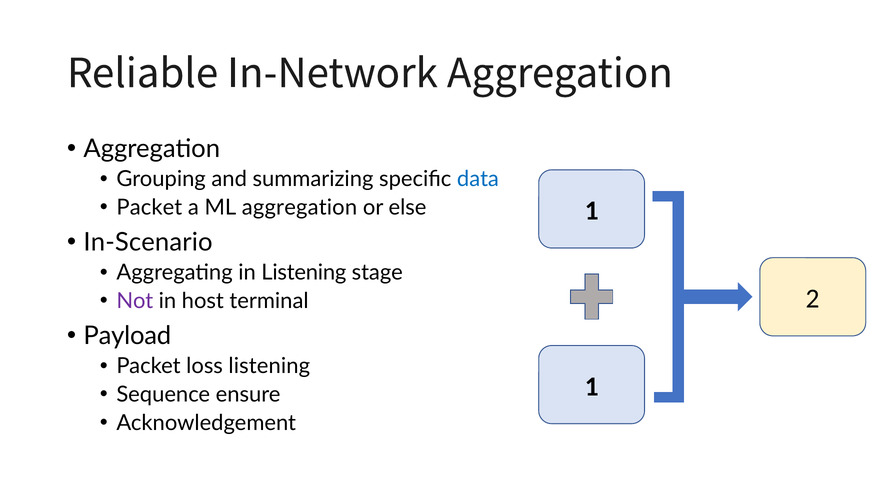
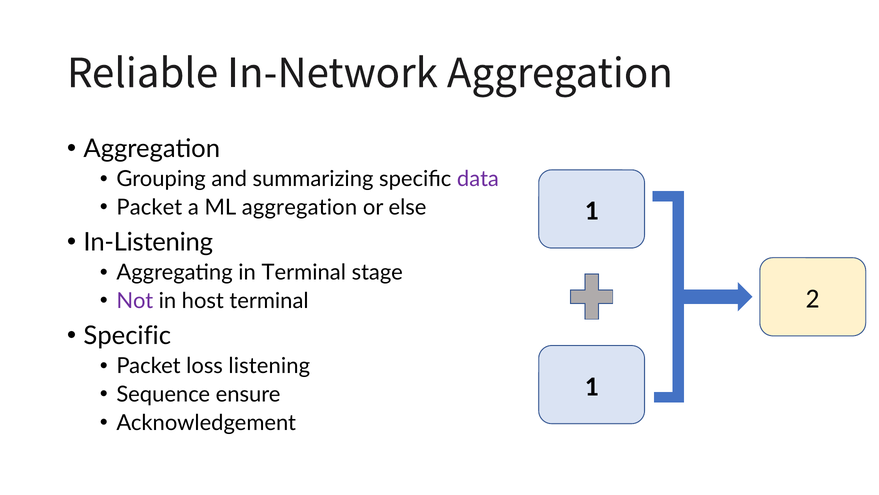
data colour: blue -> purple
In-Scenario: In-Scenario -> In-Listening
in Listening: Listening -> Terminal
Payload at (127, 335): Payload -> Specific
